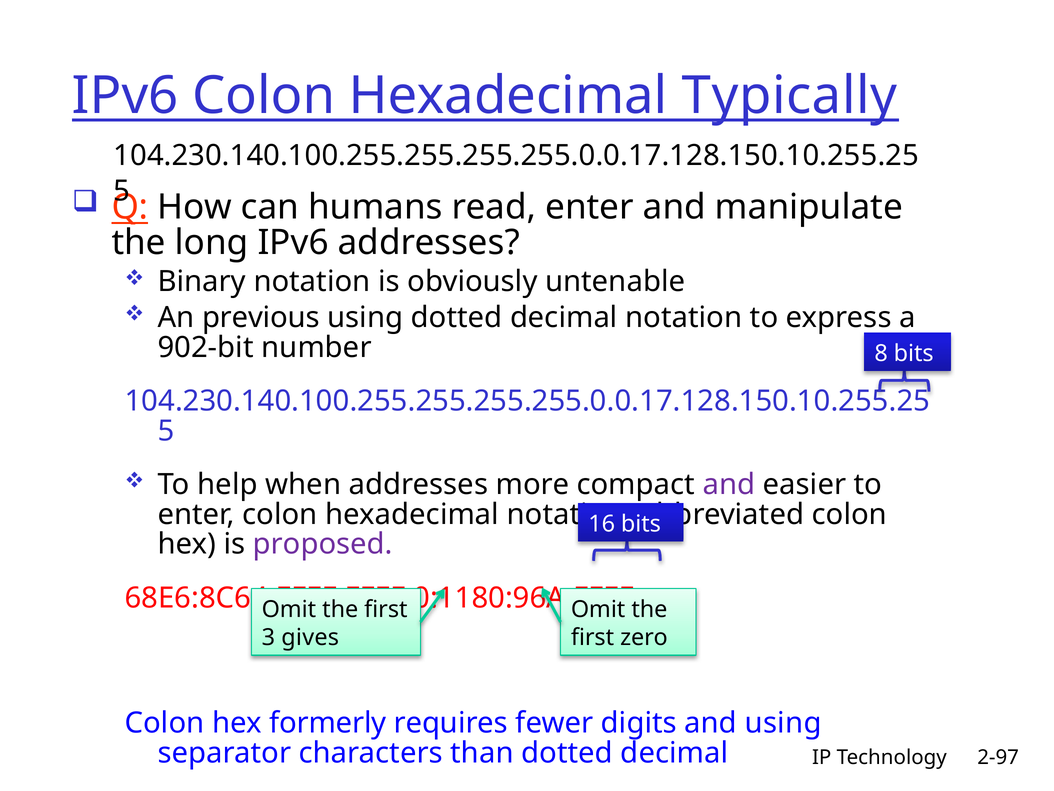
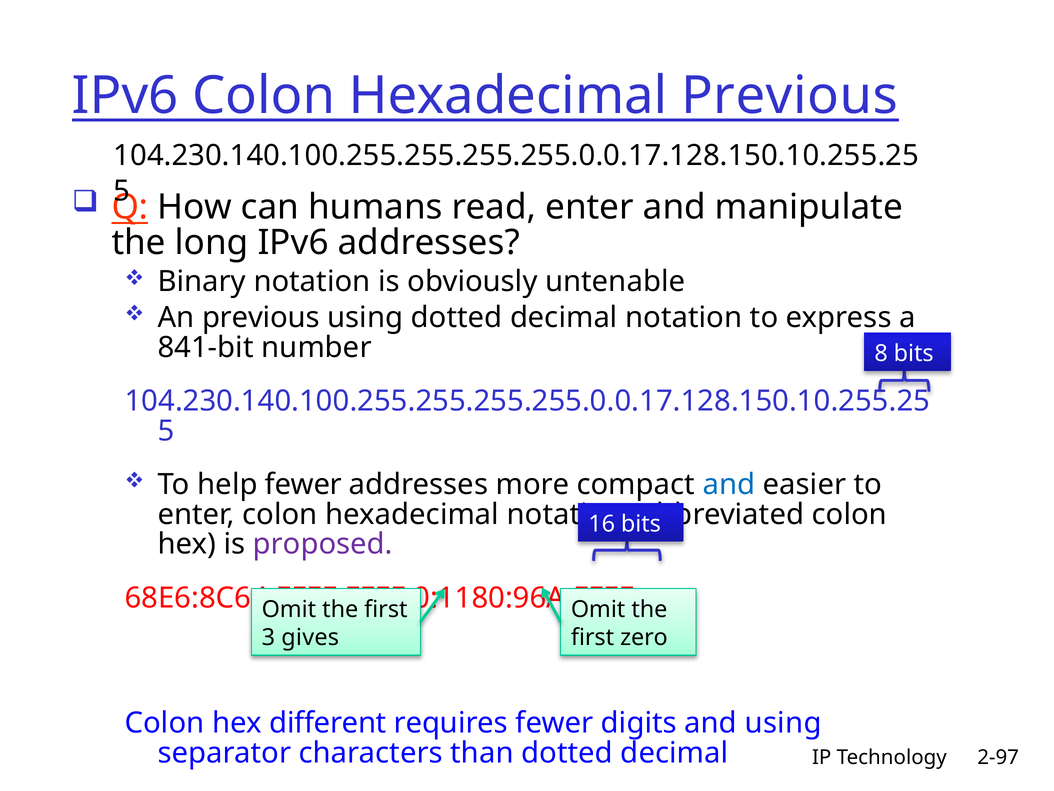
Hexadecimal Typically: Typically -> Previous
902-bit: 902-bit -> 841-bit
help when: when -> fewer
and at (729, 484) colour: purple -> blue
formerly: formerly -> different
